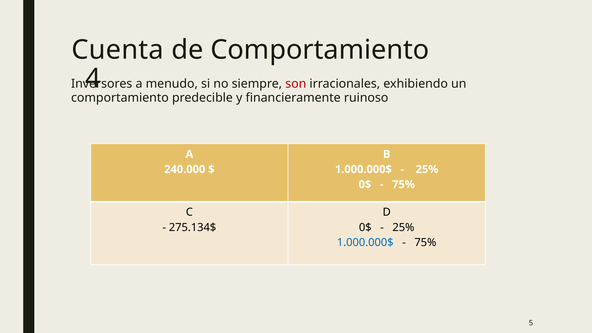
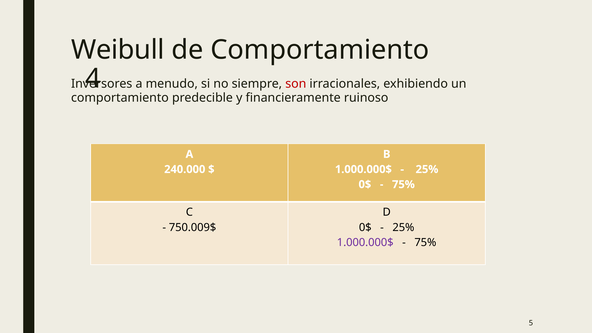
Cuenta: Cuenta -> Weibull
275.134$: 275.134$ -> 750.009$
1.000.000$ at (365, 242) colour: blue -> purple
